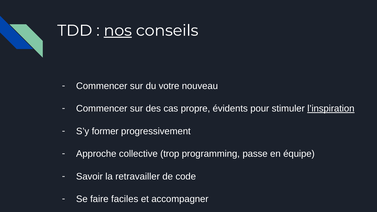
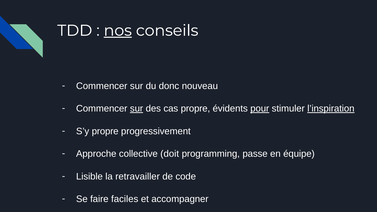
votre: votre -> donc
sur at (137, 109) underline: none -> present
pour underline: none -> present
S’y former: former -> propre
trop: trop -> doit
Savoir: Savoir -> Lisible
